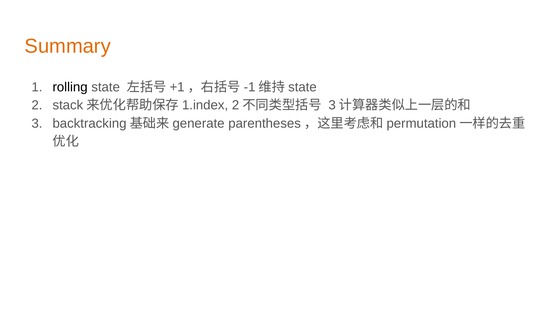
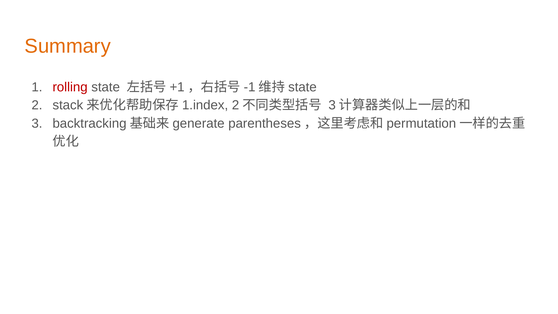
rolling colour: black -> red
